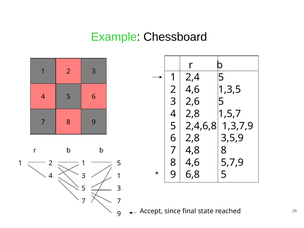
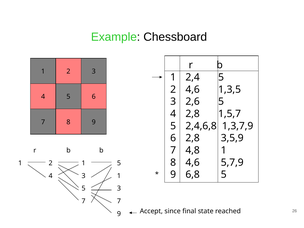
4,8 8: 8 -> 1
